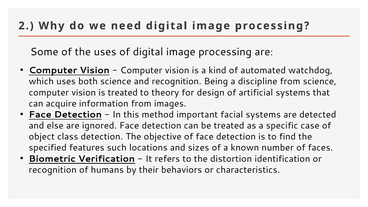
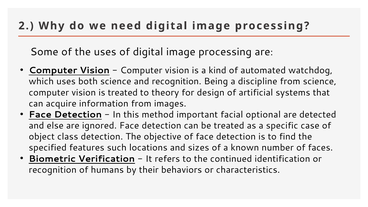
facial systems: systems -> optional
distortion: distortion -> continued
